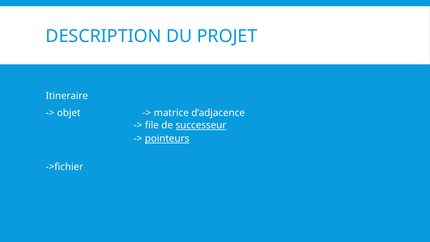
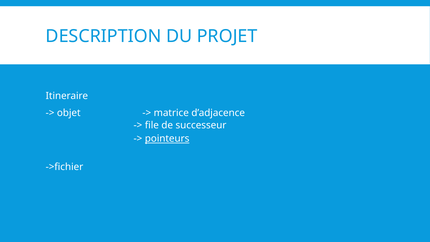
successeur underline: present -> none
